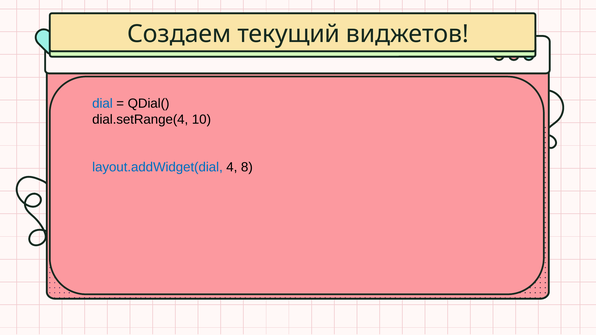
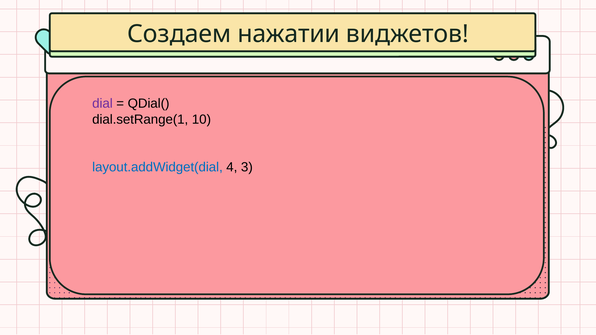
текущий: текущий -> нажатии
dial colour: blue -> purple
dial.setRange(4: dial.setRange(4 -> dial.setRange(1
8: 8 -> 3
